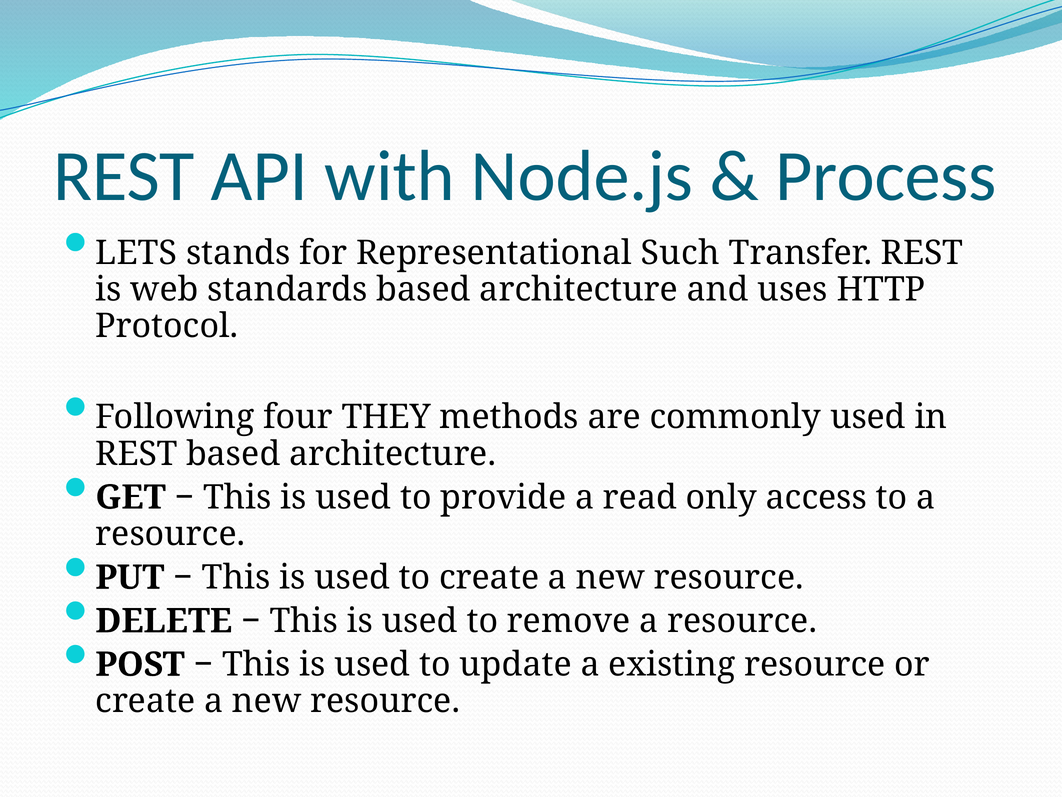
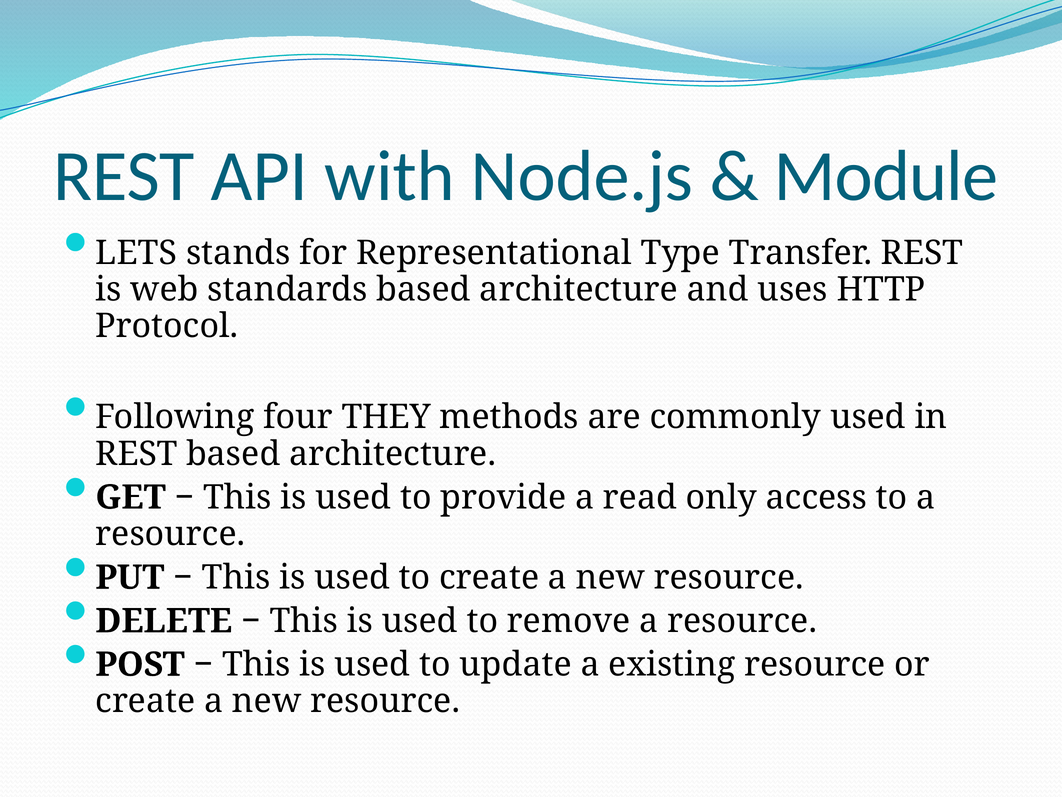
Process: Process -> Module
Such: Such -> Type
